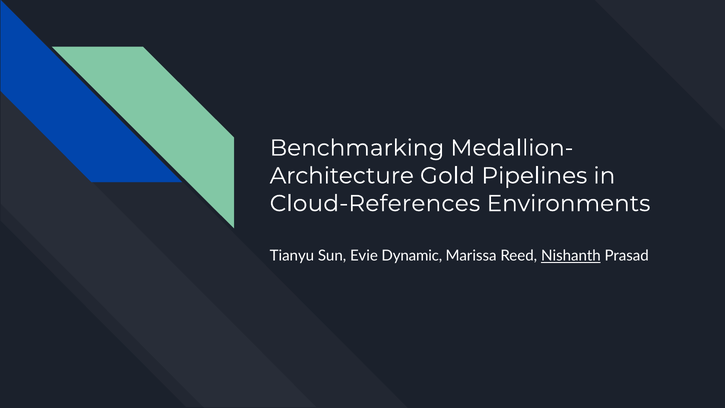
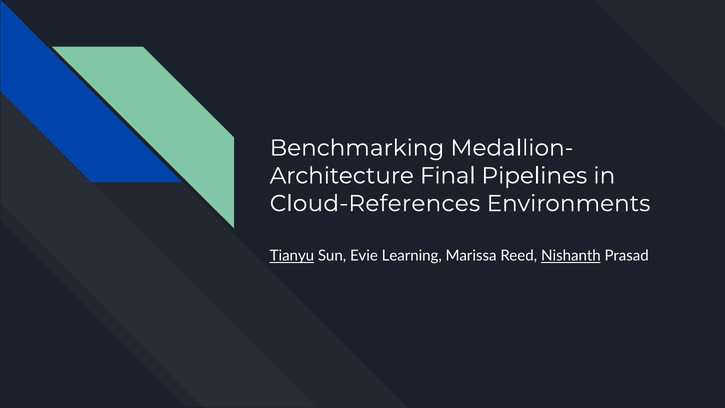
Gold: Gold -> Final
Tianyu underline: none -> present
Dynamic: Dynamic -> Learning
